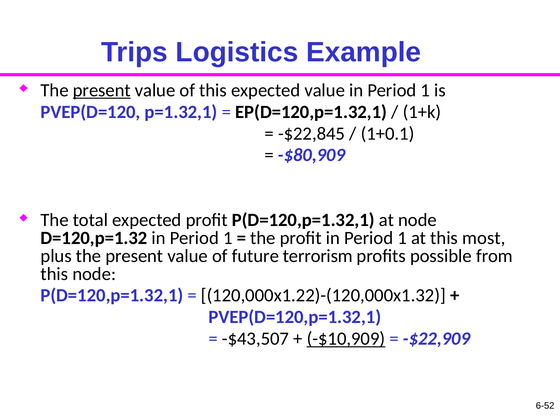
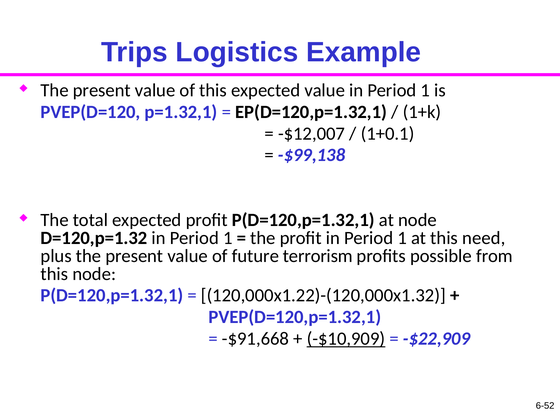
present at (102, 90) underline: present -> none
-$22,845: -$22,845 -> -$12,007
-$80,909: -$80,909 -> -$99,138
most: most -> need
-$43,507: -$43,507 -> -$91,668
